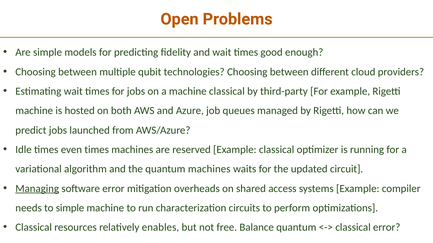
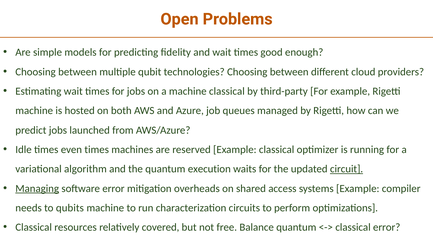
quantum machines: machines -> execution
circuit underline: none -> present
to simple: simple -> qubits
enables: enables -> covered
